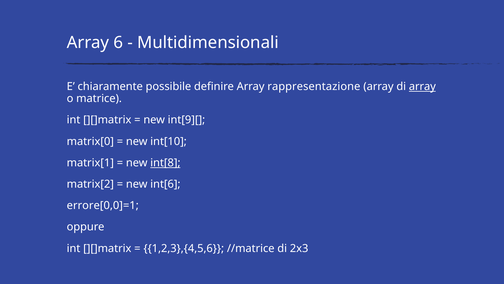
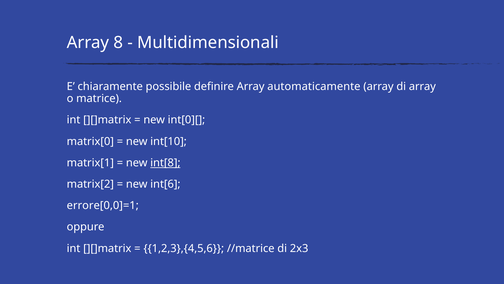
6: 6 -> 8
rappresentazione: rappresentazione -> automaticamente
array at (422, 87) underline: present -> none
int[9][: int[9][ -> int[0][
